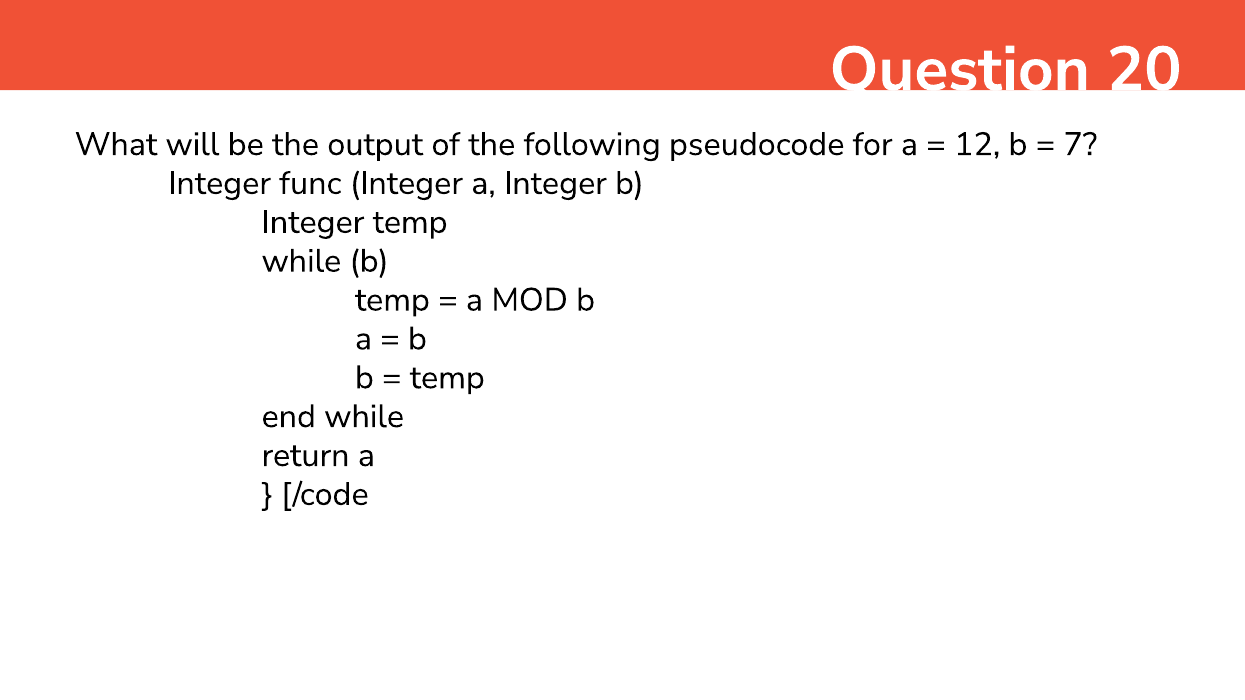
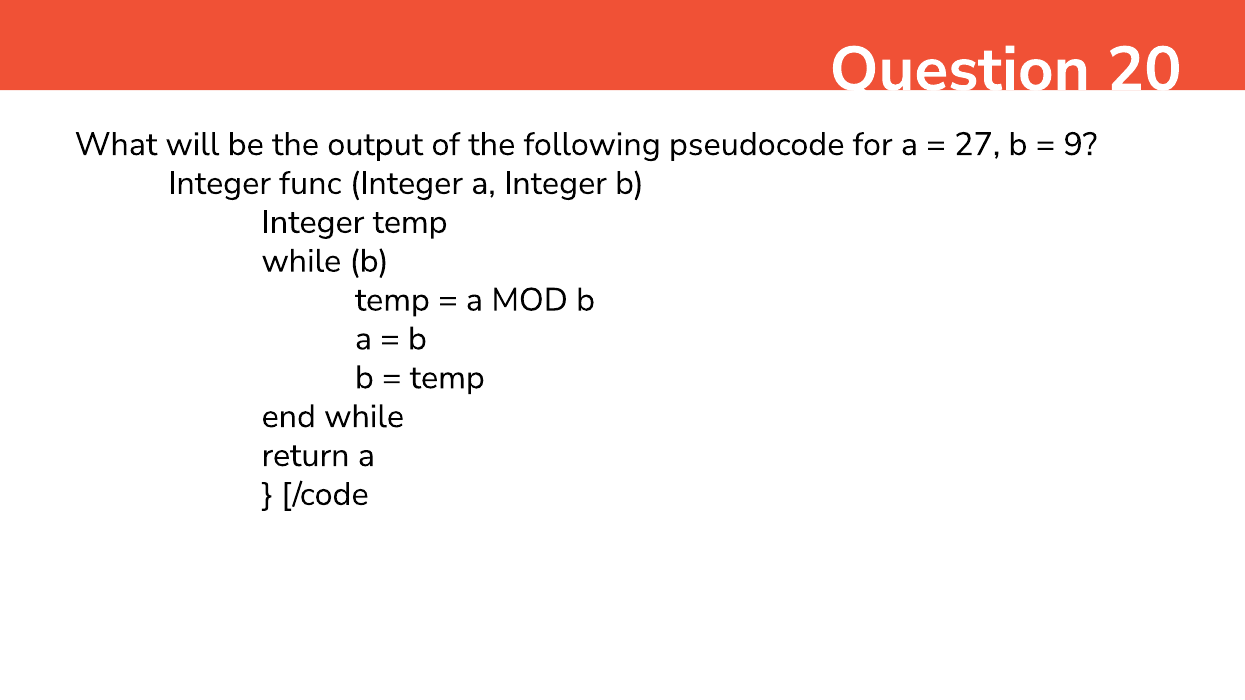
12: 12 -> 27
7: 7 -> 9
